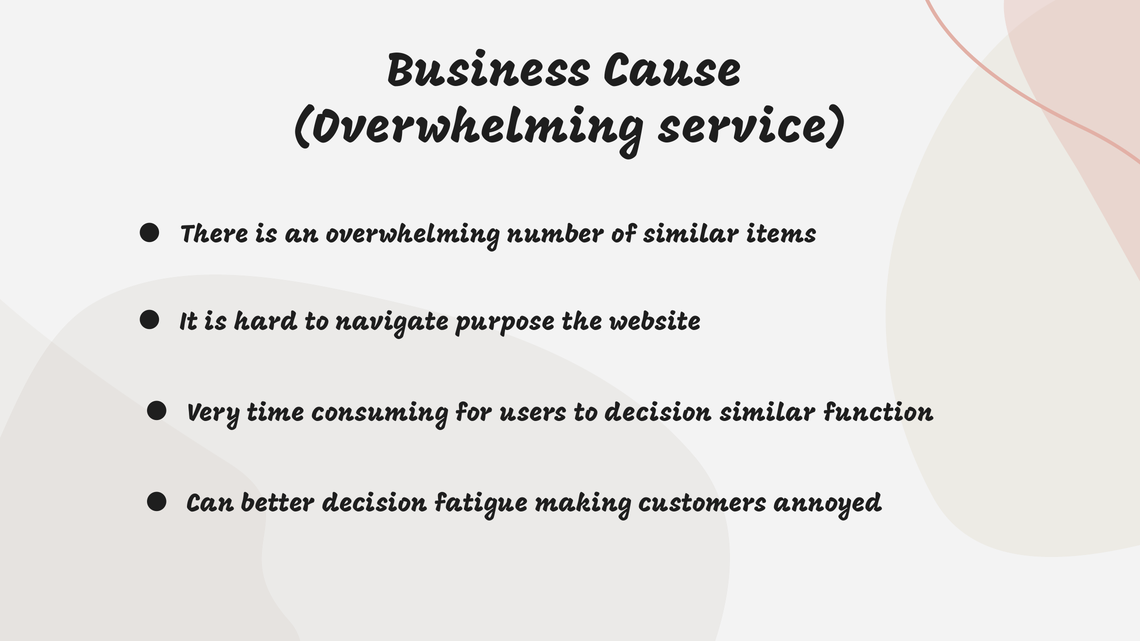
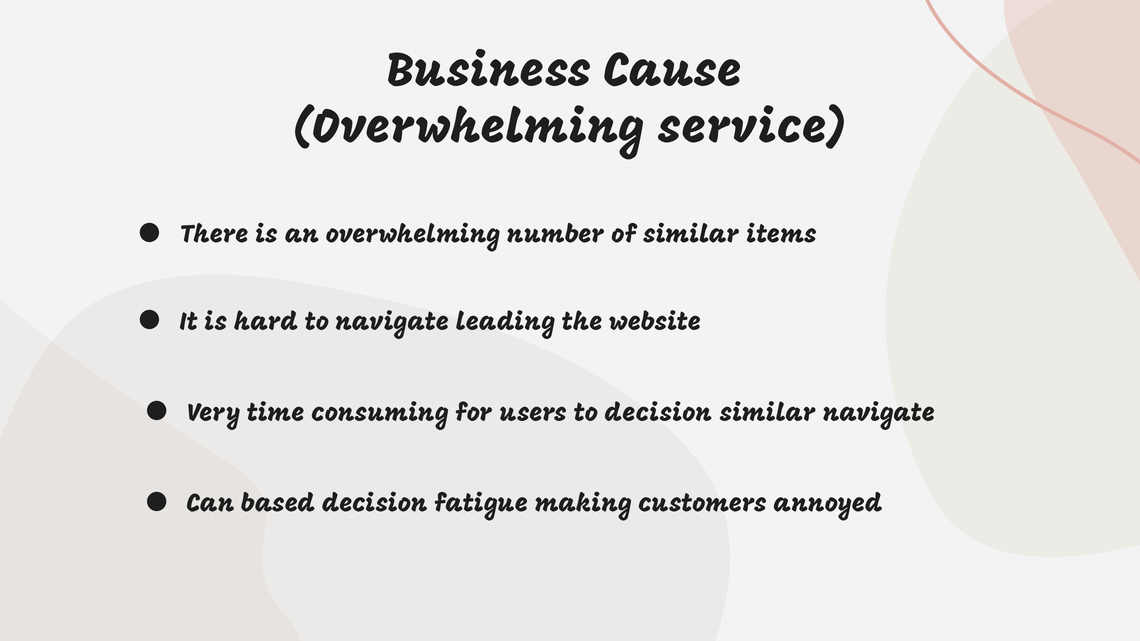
purpose: purpose -> leading
similar function: function -> navigate
better: better -> based
